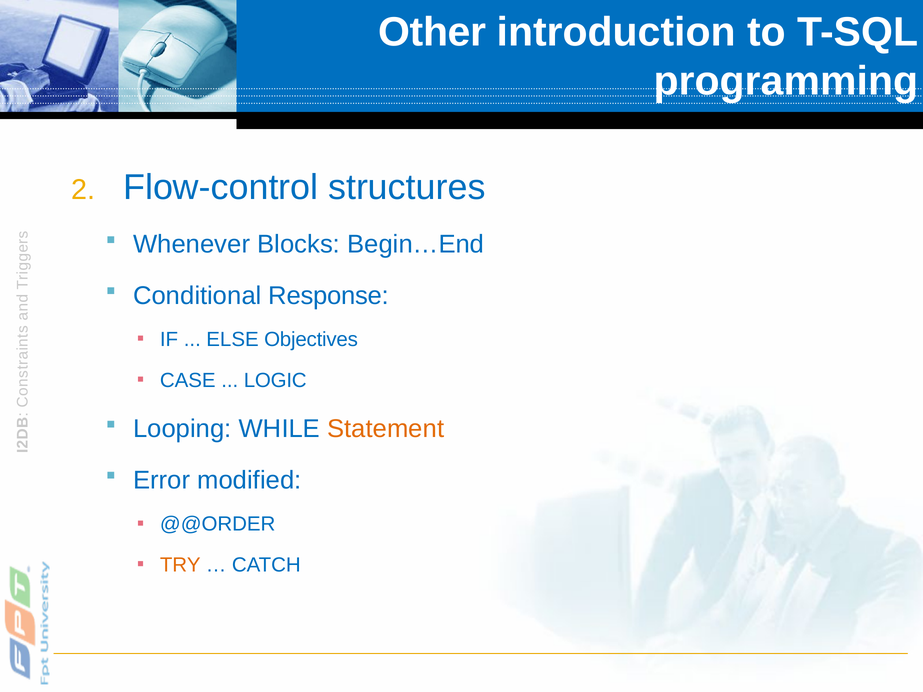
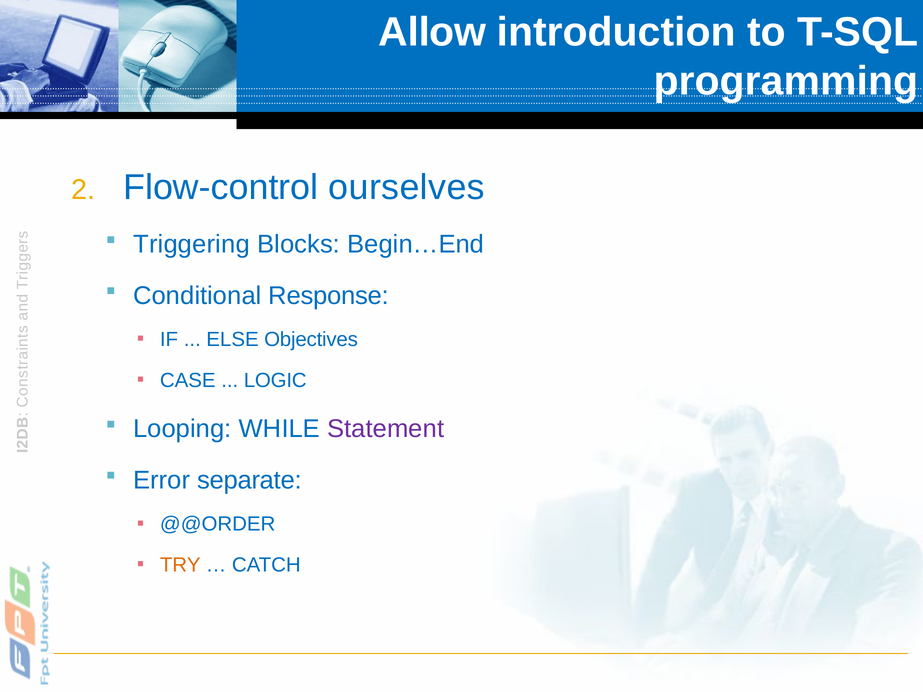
Other: Other -> Allow
structures: structures -> ourselves
Whenever: Whenever -> Triggering
Statement colour: orange -> purple
modified: modified -> separate
